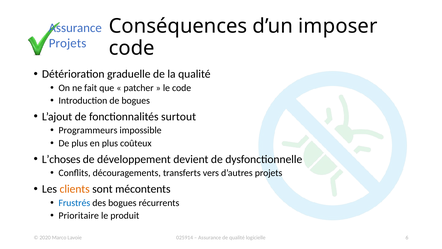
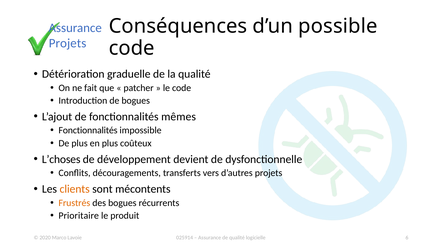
imposer: imposer -> possible
surtout: surtout -> mêmes
Programmeurs at (88, 130): Programmeurs -> Fonctionnalités
Frustrés colour: blue -> orange
